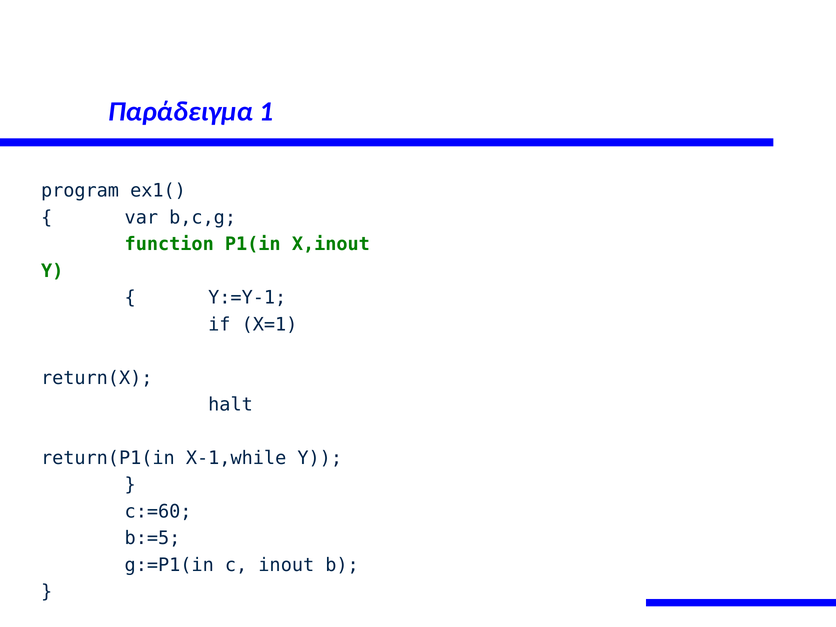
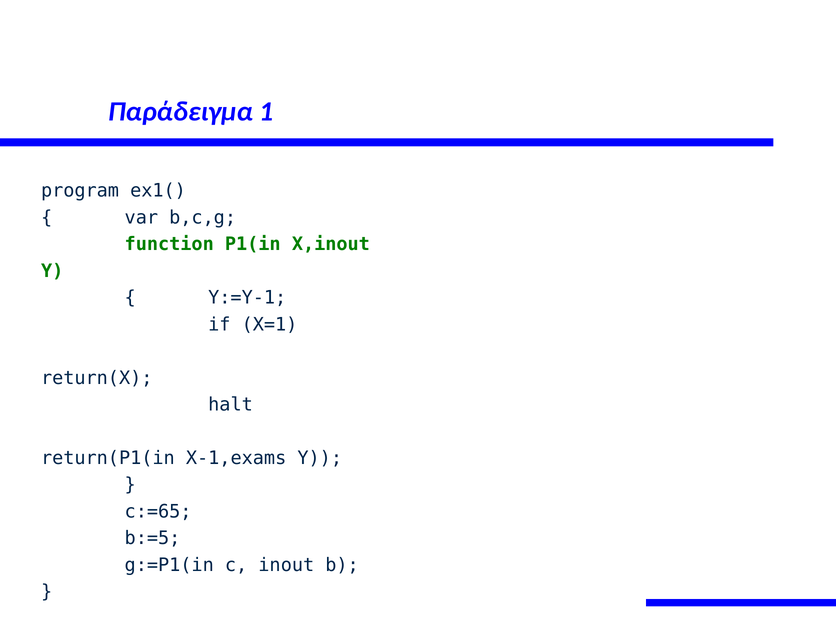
X-1,while: X-1,while -> X-1,exams
c:=60: c:=60 -> c:=65
